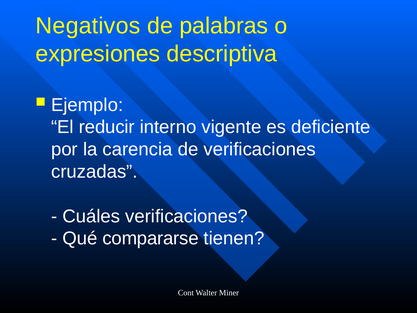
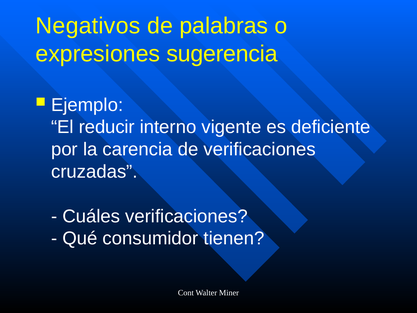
descriptiva: descriptiva -> sugerencia
compararse: compararse -> consumidor
